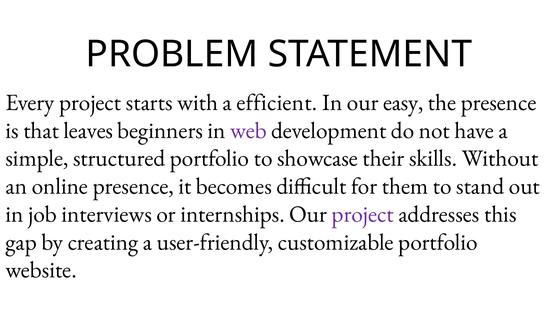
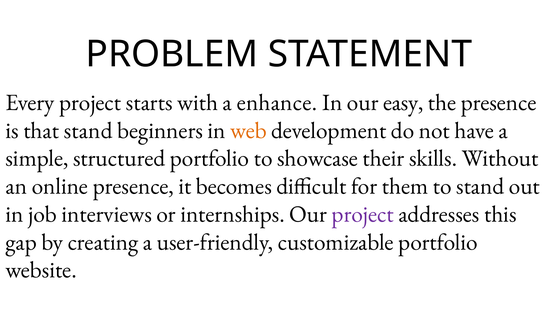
efficient: efficient -> enhance
that leaves: leaves -> stand
web colour: purple -> orange
